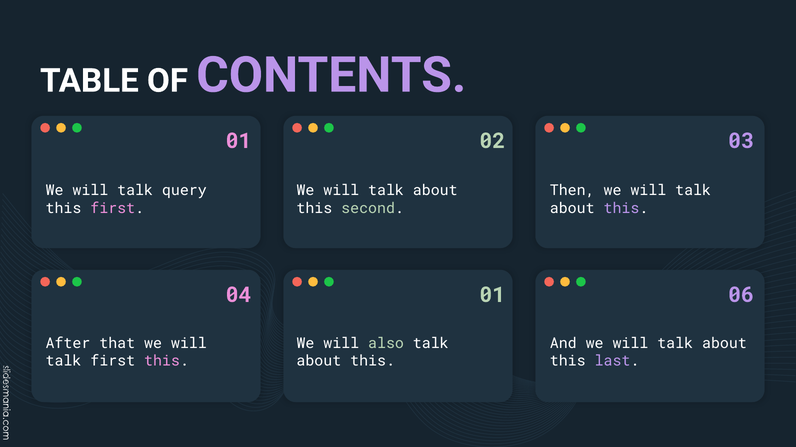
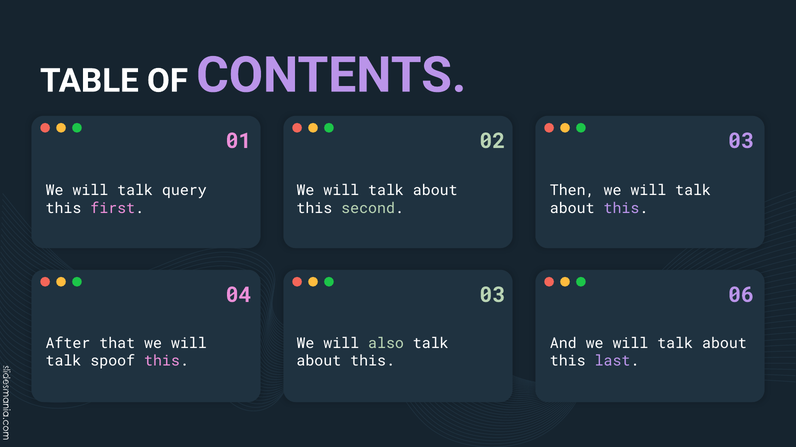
04 01: 01 -> 03
talk first: first -> spoof
